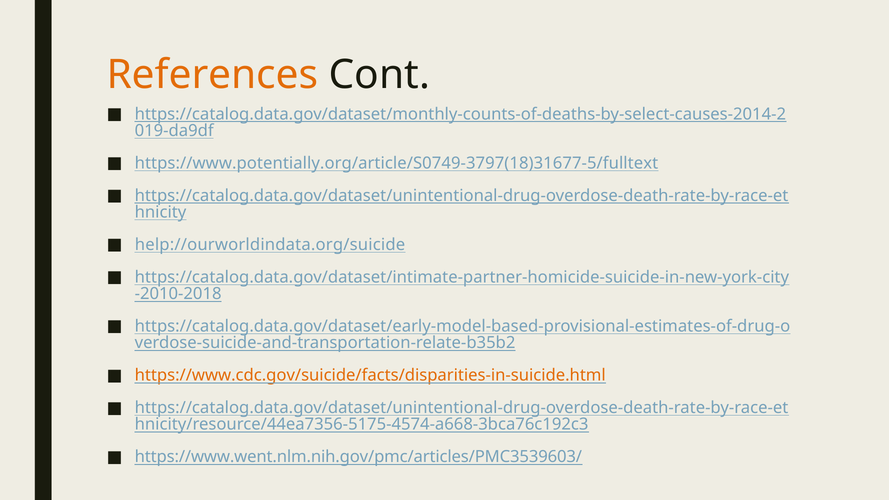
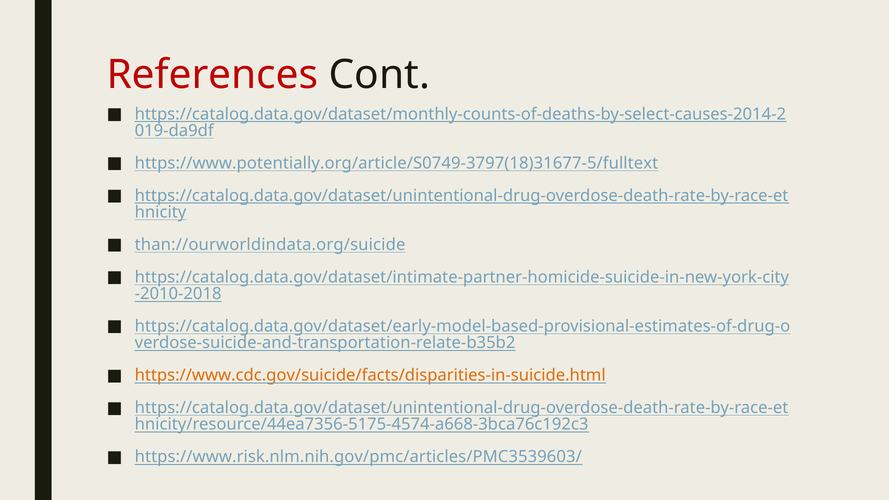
References colour: orange -> red
help://ourworldindata.org/suicide: help://ourworldindata.org/suicide -> than://ourworldindata.org/suicide
https://www.went.nlm.nih.gov/pmc/articles/PMC3539603/: https://www.went.nlm.nih.gov/pmc/articles/PMC3539603/ -> https://www.risk.nlm.nih.gov/pmc/articles/PMC3539603/
